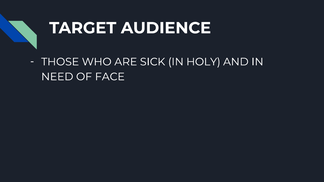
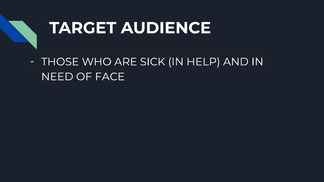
HOLY: HOLY -> HELP
